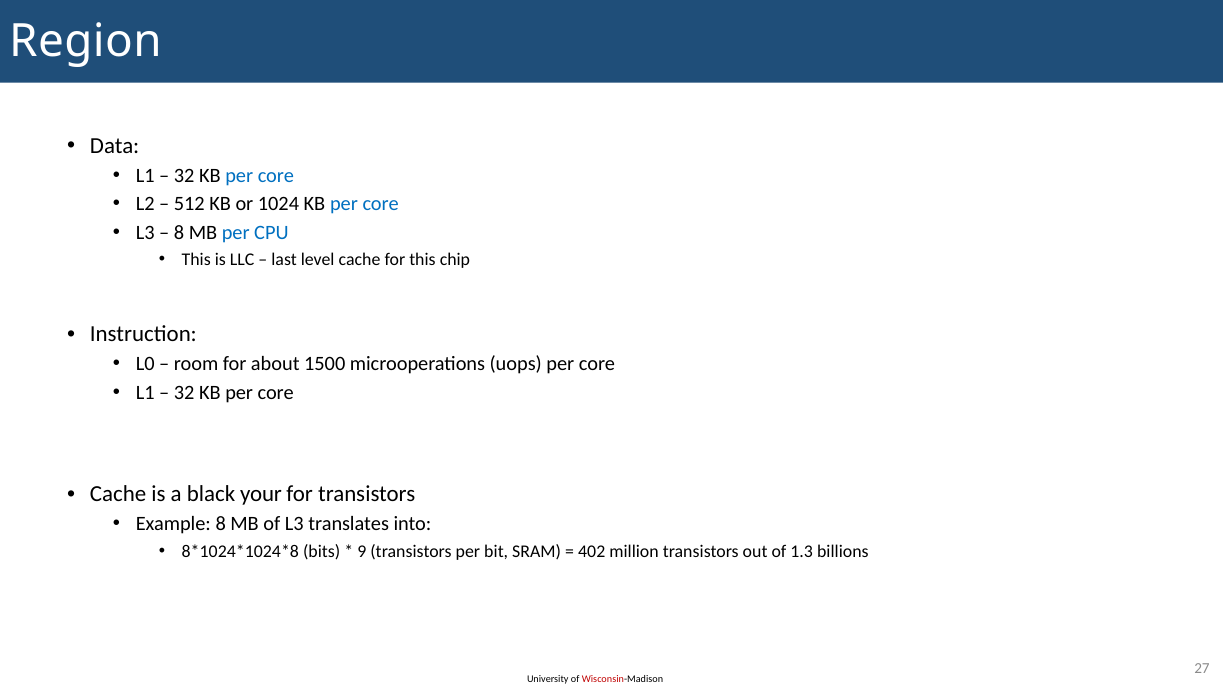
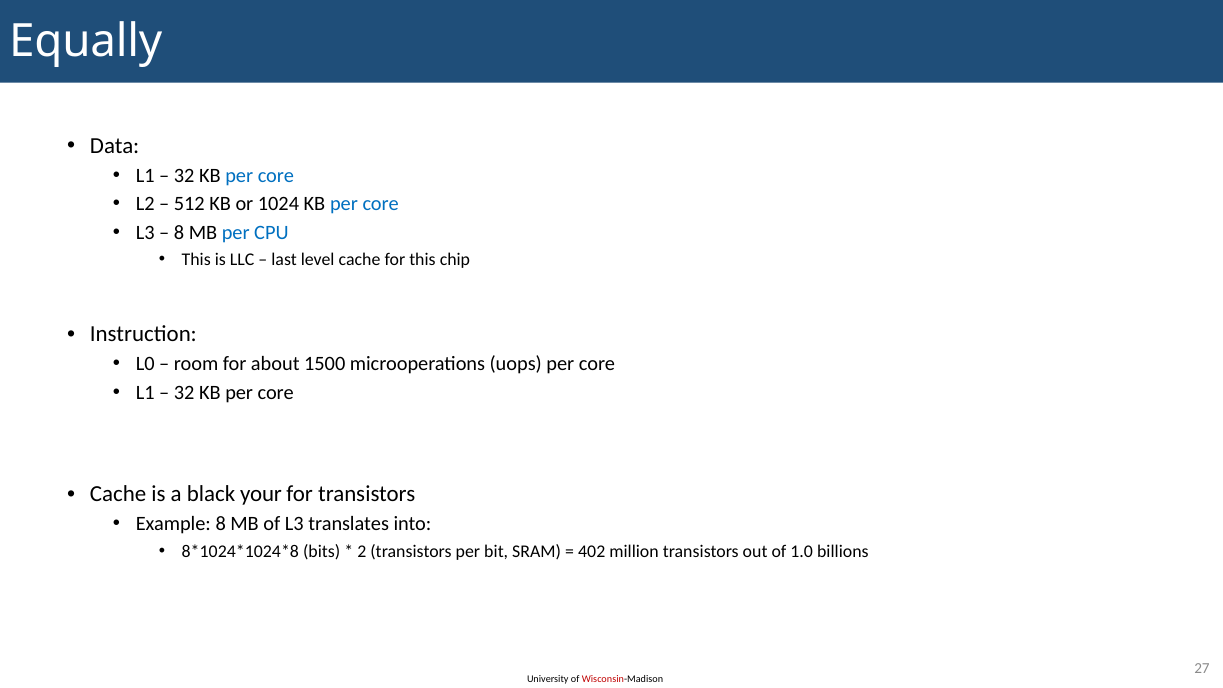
Region: Region -> Equally
9: 9 -> 2
1.3: 1.3 -> 1.0
